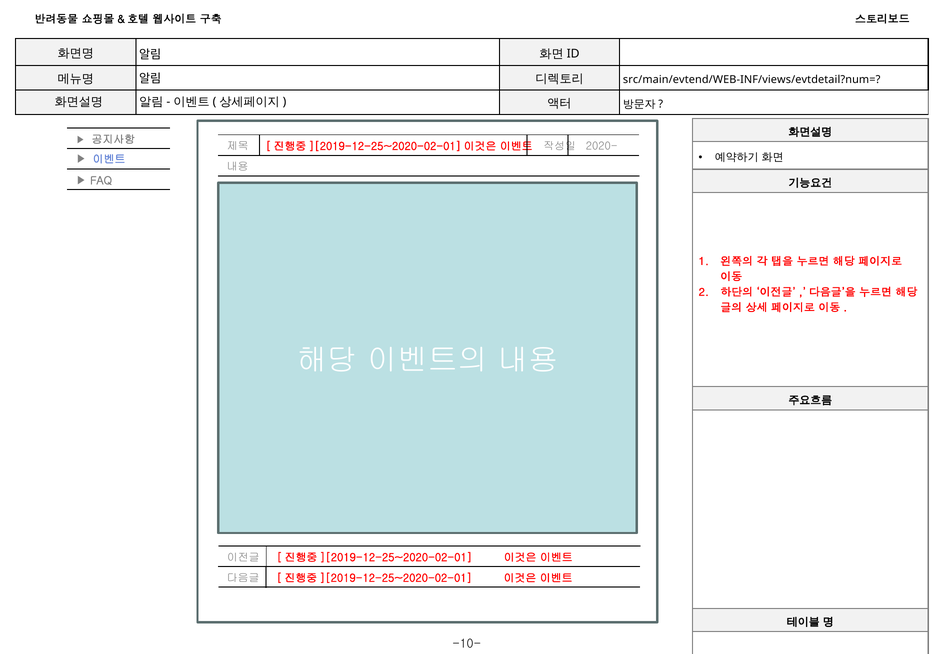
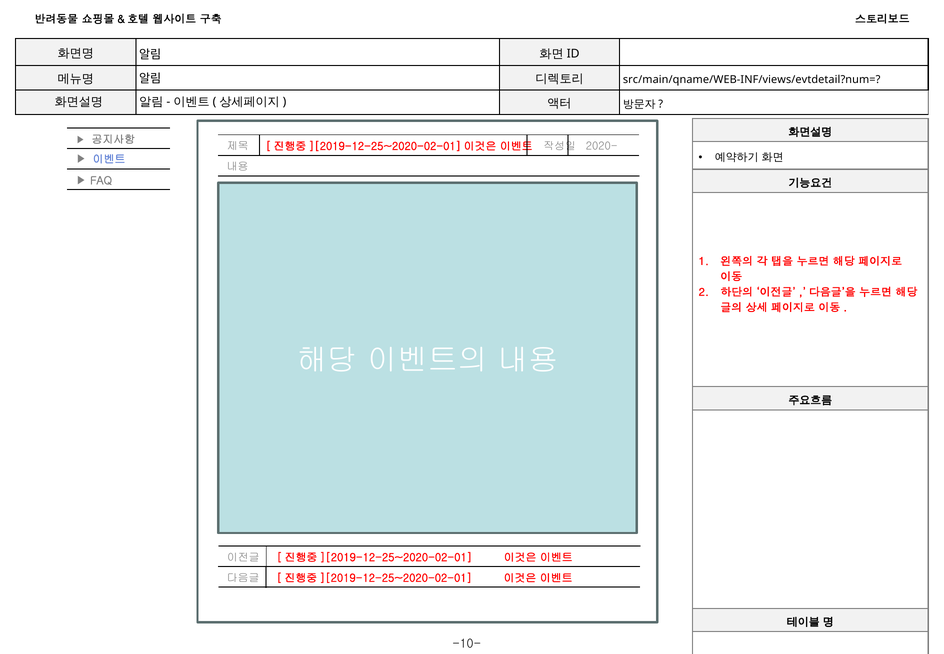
src/main/evtend/WEB-INF/views/evtdetail?num=: src/main/evtend/WEB-INF/views/evtdetail?num= -> src/main/qname/WEB-INF/views/evtdetail?num=
